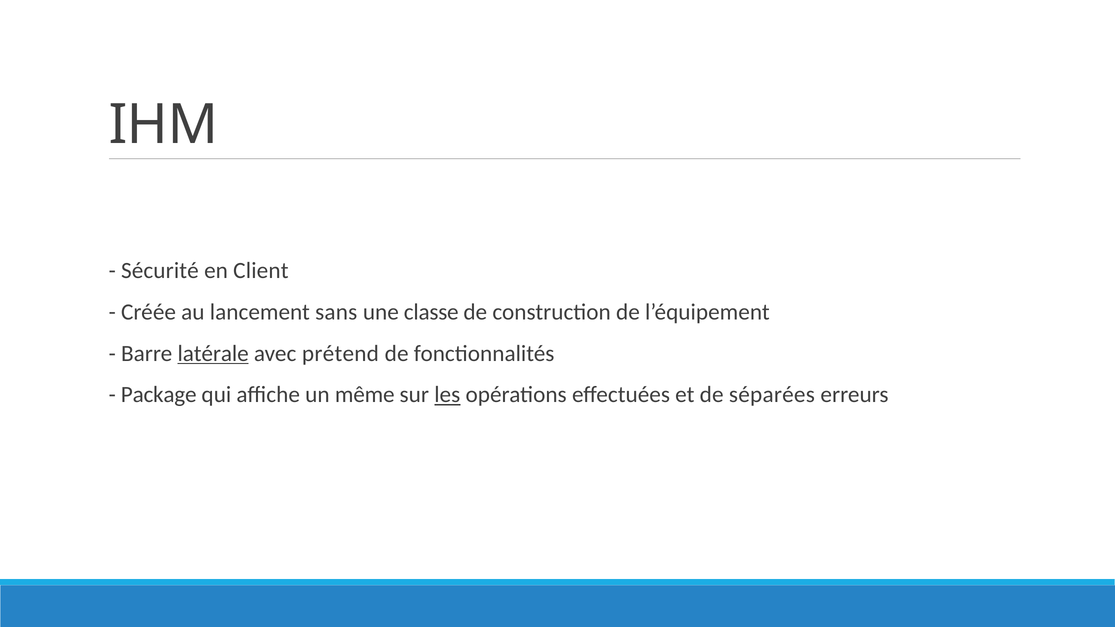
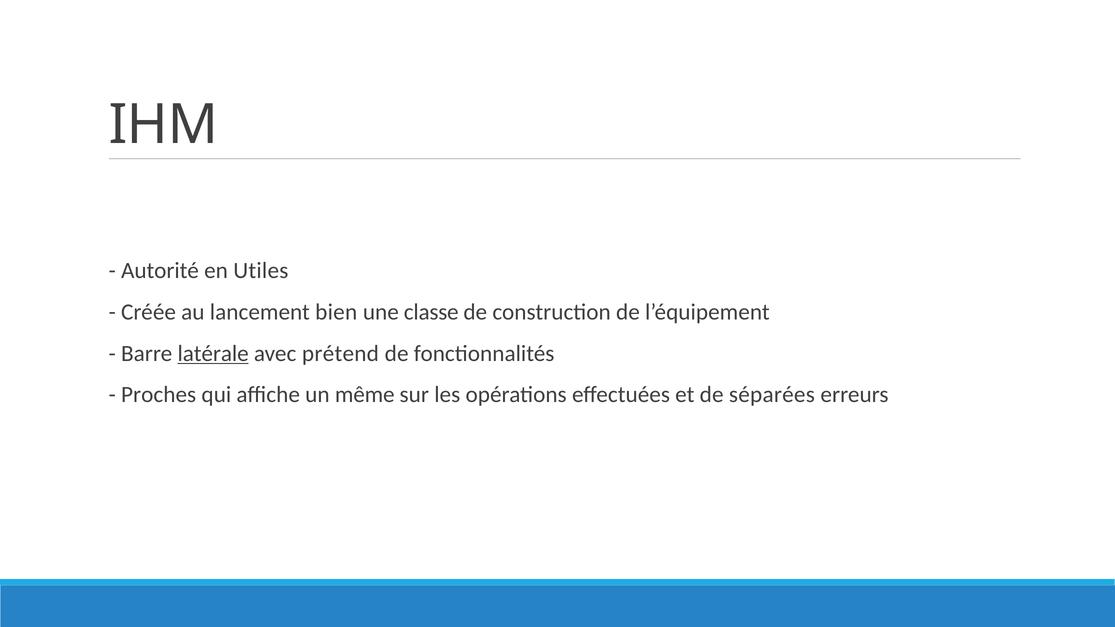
Sécurité: Sécurité -> Autorité
Client: Client -> Utiles
sans: sans -> bien
Package: Package -> Proches
les underline: present -> none
